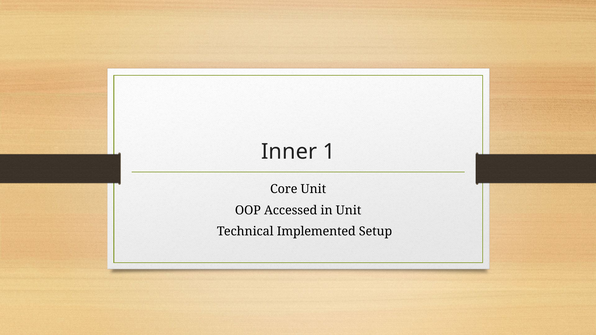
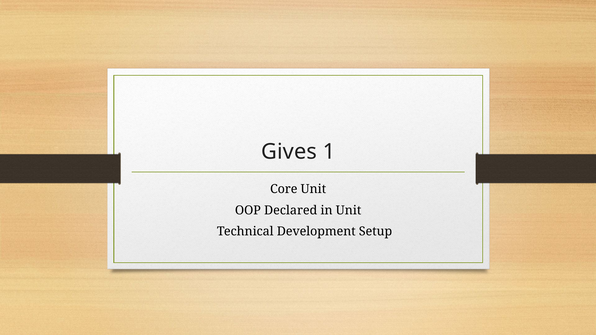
Inner: Inner -> Gives
Accessed: Accessed -> Declared
Implemented: Implemented -> Development
